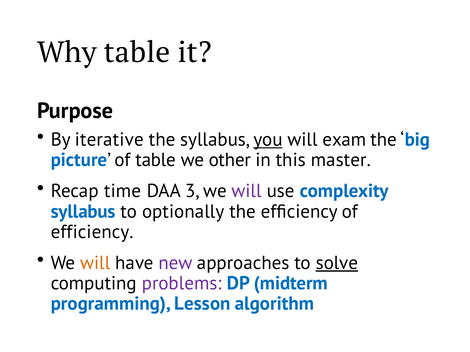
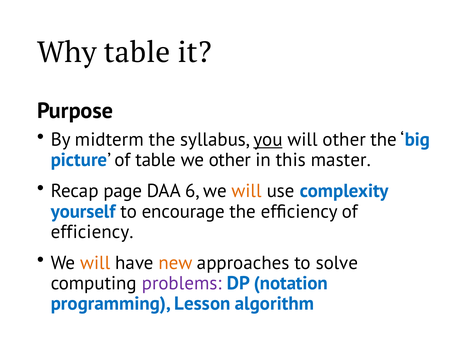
iterative: iterative -> midterm
will exam: exam -> other
time: time -> page
3: 3 -> 6
will at (247, 191) colour: purple -> orange
syllabus at (83, 212): syllabus -> yourself
optionally: optionally -> encourage
new colour: purple -> orange
solve underline: present -> none
midterm: midterm -> notation
